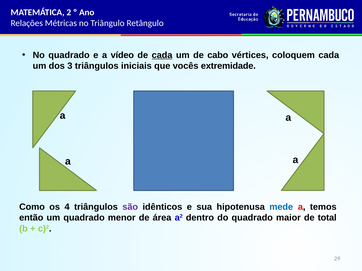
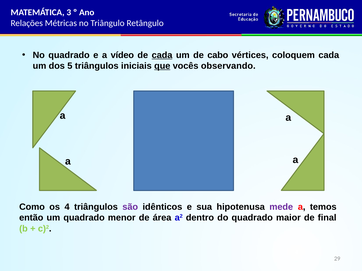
2: 2 -> 3
3: 3 -> 5
que underline: none -> present
extremidade: extremidade -> observando
mede colour: blue -> purple
total: total -> final
